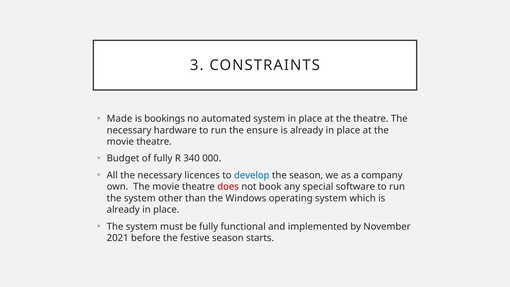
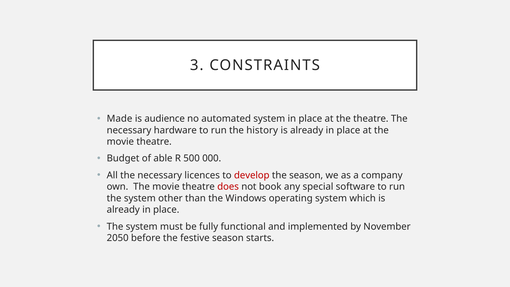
bookings: bookings -> audience
ensure: ensure -> history
of fully: fully -> able
340: 340 -> 500
develop colour: blue -> red
2021: 2021 -> 2050
